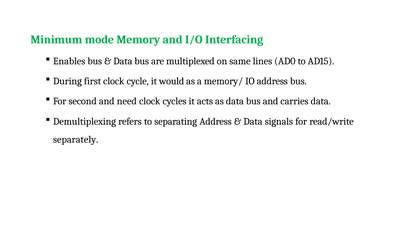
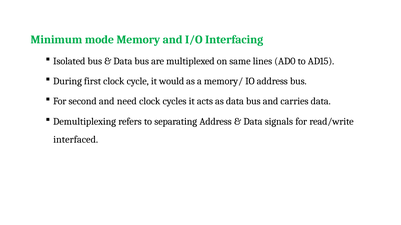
Enables: Enables -> Isolated
separately: separately -> interfaced
